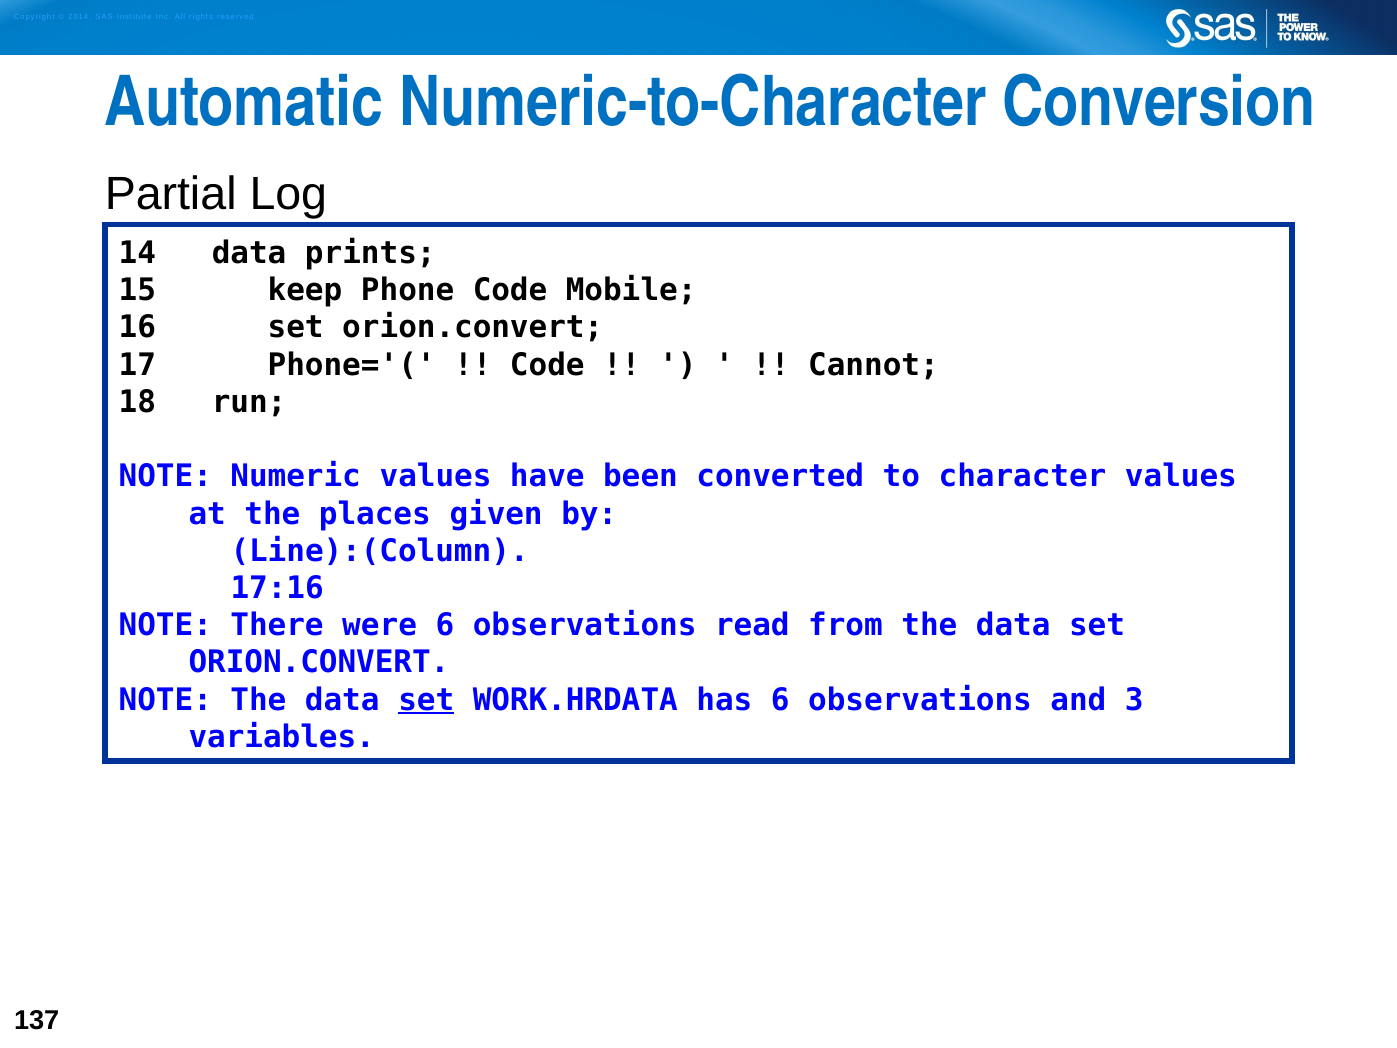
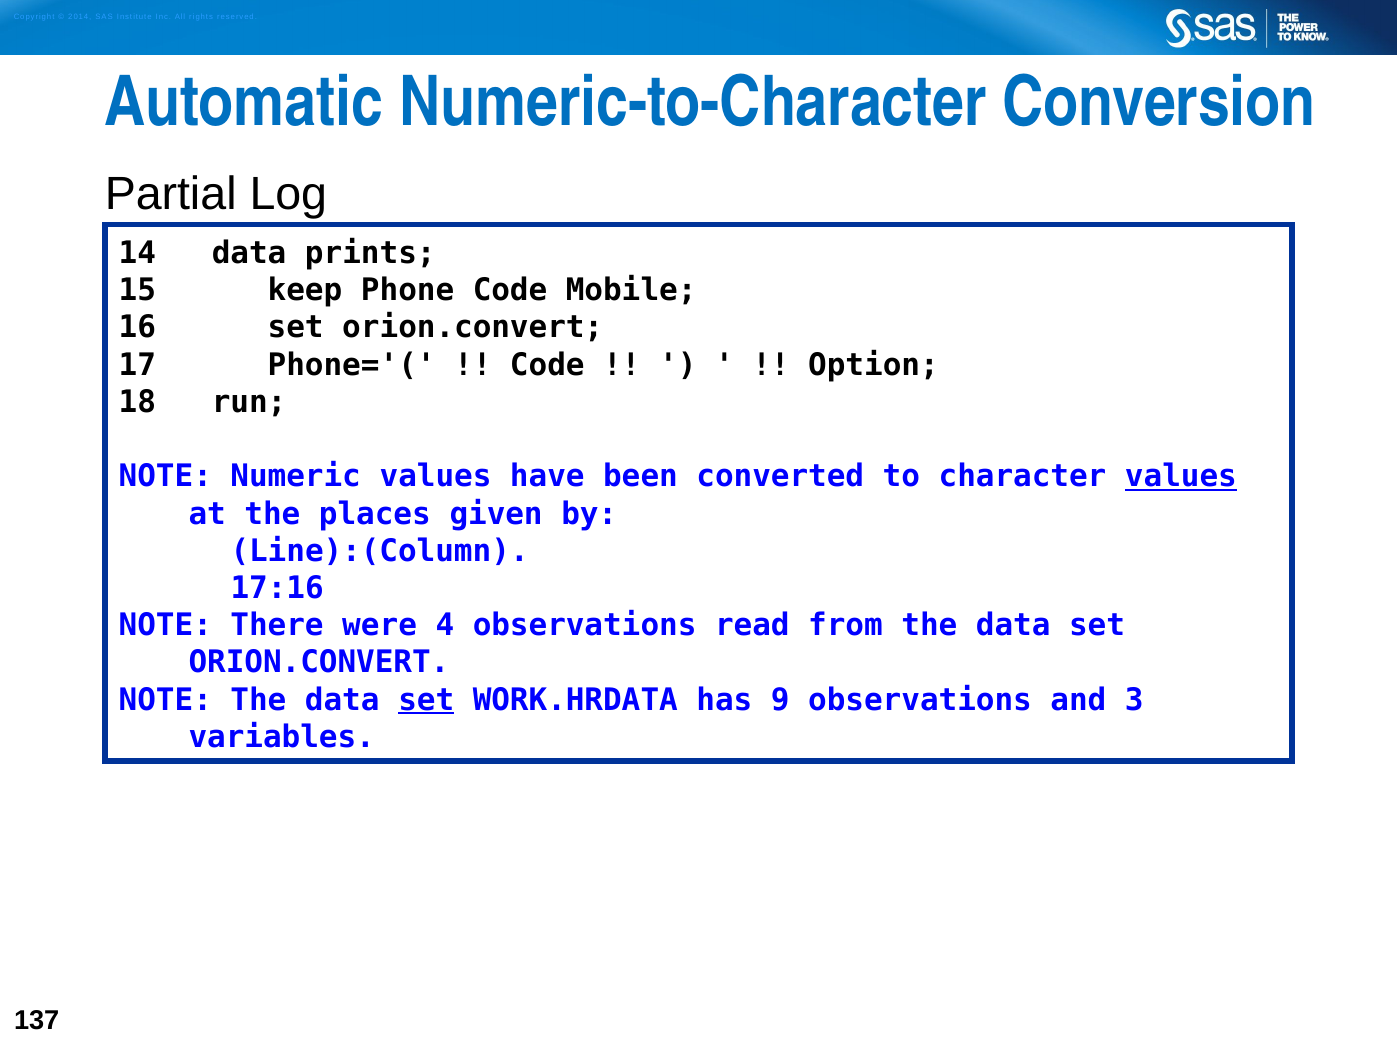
Cannot: Cannot -> Option
values at (1181, 476) underline: none -> present
were 6: 6 -> 4
has 6: 6 -> 9
